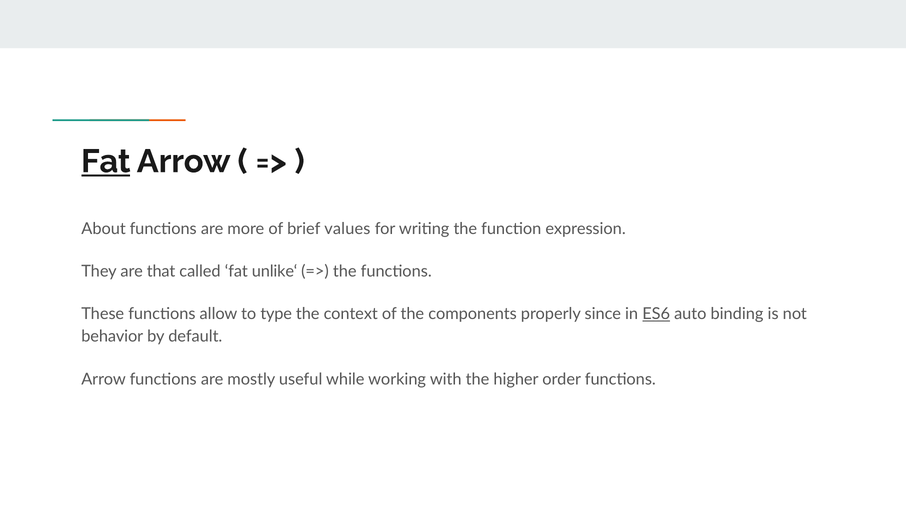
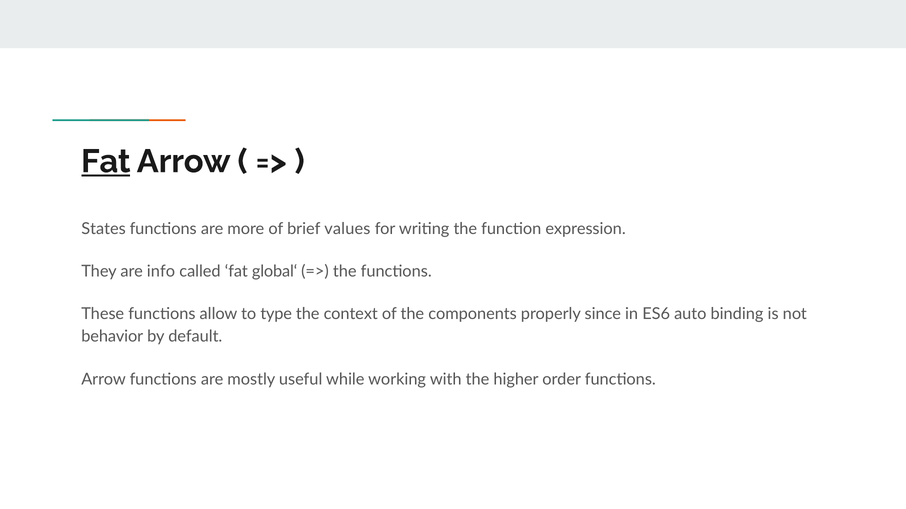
About: About -> States
that: that -> info
unlike‘: unlike‘ -> global‘
ES6 underline: present -> none
